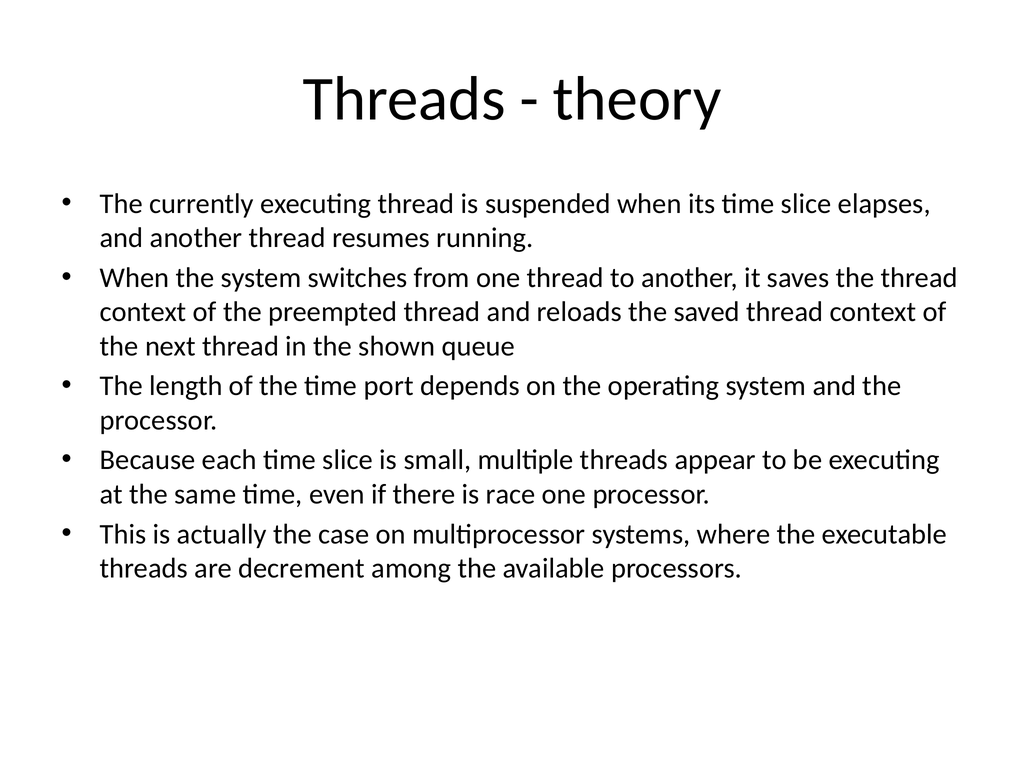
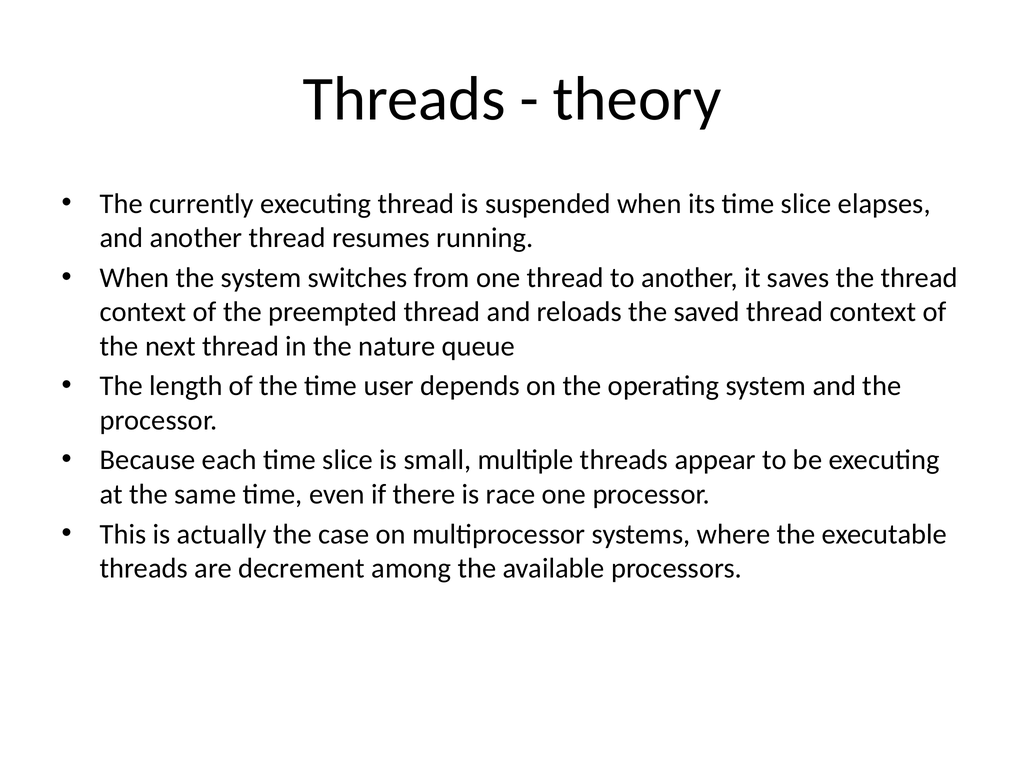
shown: shown -> nature
port: port -> user
